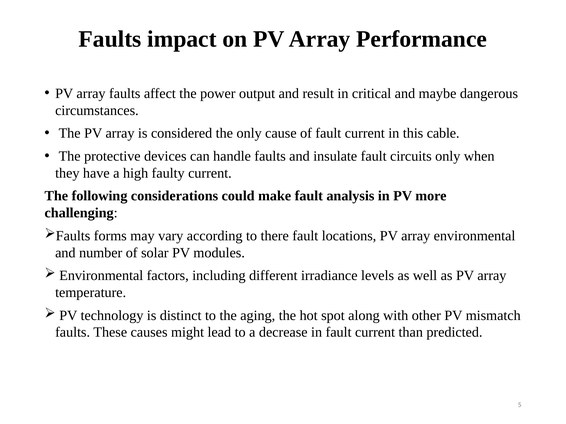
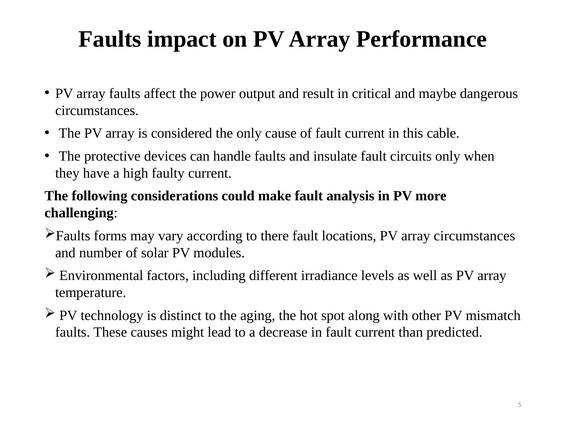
array environmental: environmental -> circumstances
